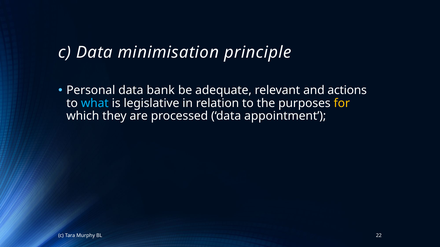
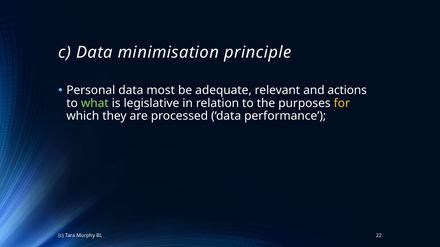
bank: bank -> most
what colour: light blue -> light green
appointment: appointment -> performance
